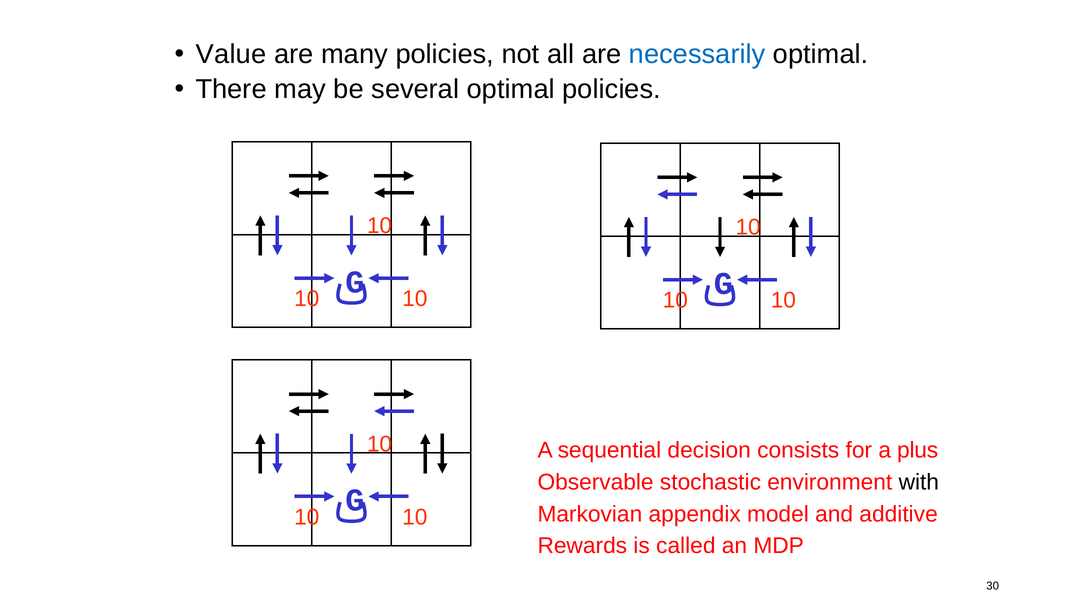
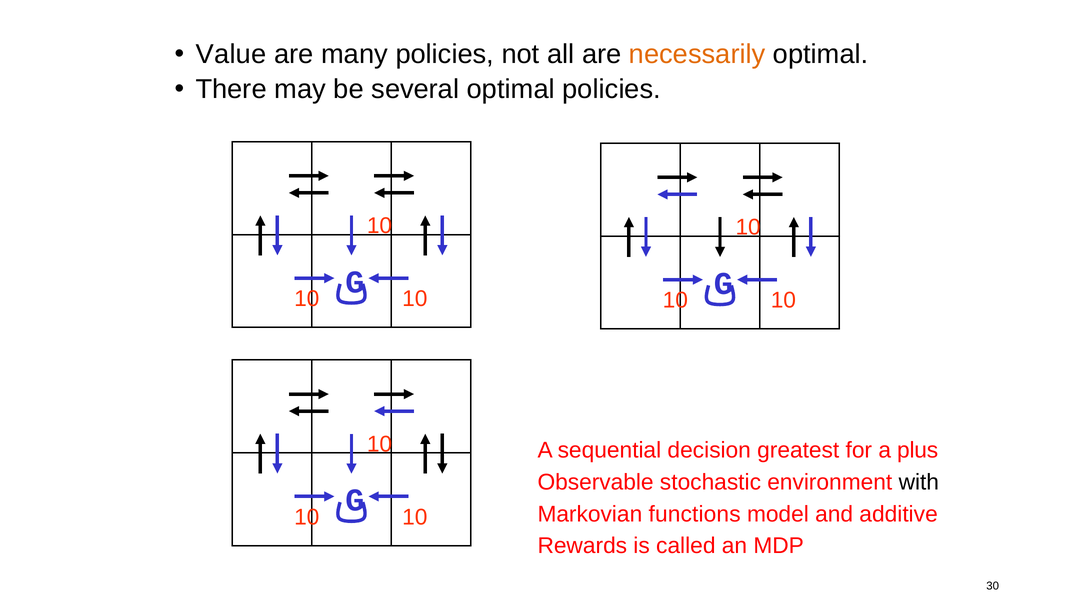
necessarily colour: blue -> orange
consists: consists -> greatest
appendix: appendix -> functions
